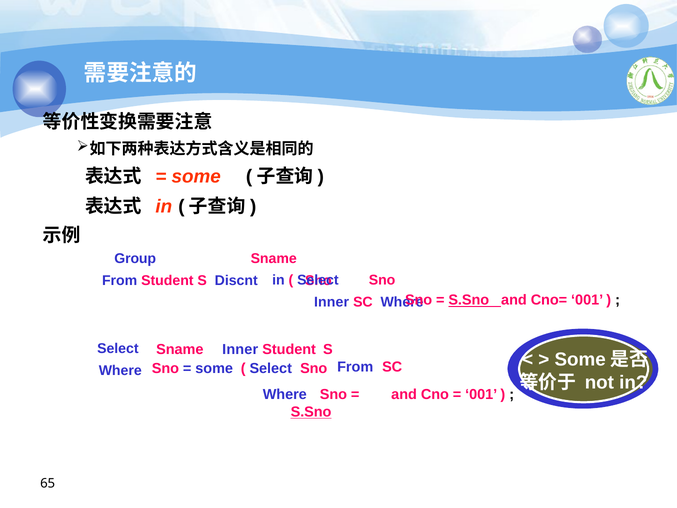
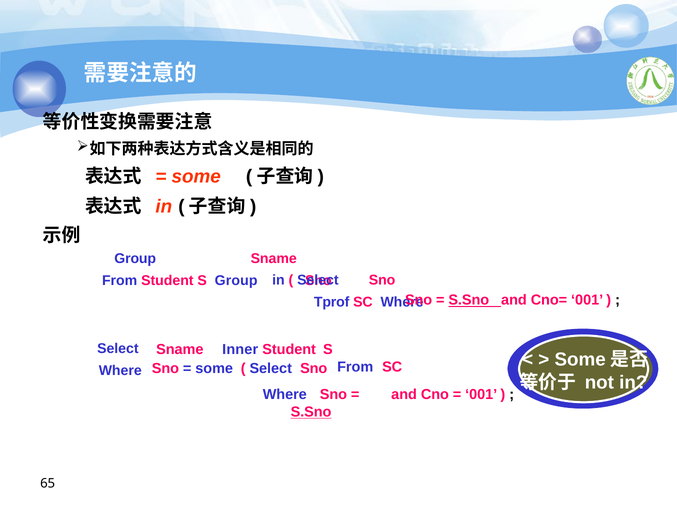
S Discnt: Discnt -> Group
Inner at (332, 302): Inner -> Tprof
